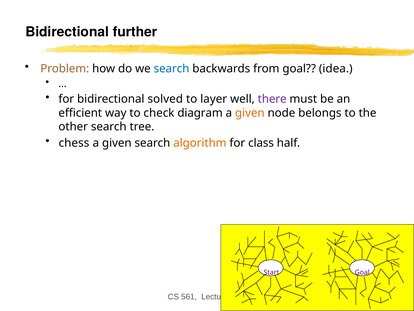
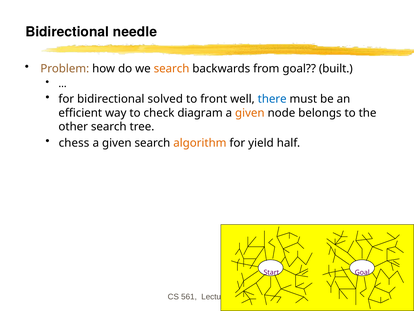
further: further -> needle
search at (172, 68) colour: blue -> orange
idea: idea -> built
layer: layer -> front
there colour: purple -> blue
class: class -> yield
